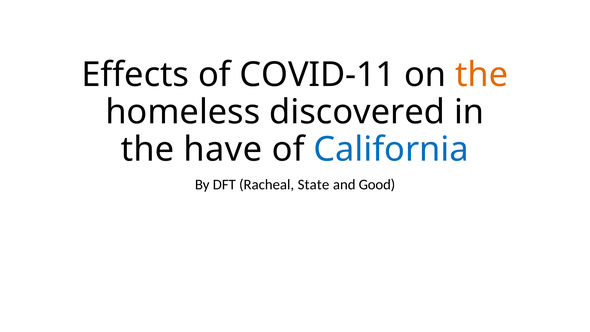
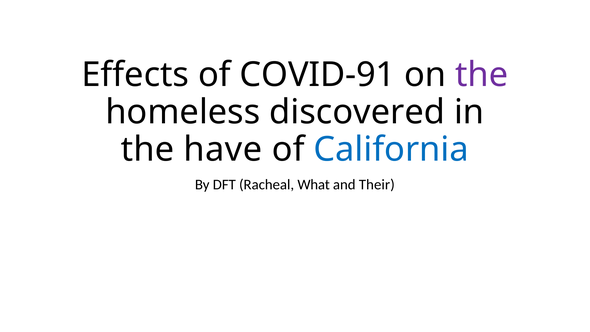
COVID-11: COVID-11 -> COVID-91
the at (482, 75) colour: orange -> purple
State: State -> What
Good: Good -> Their
